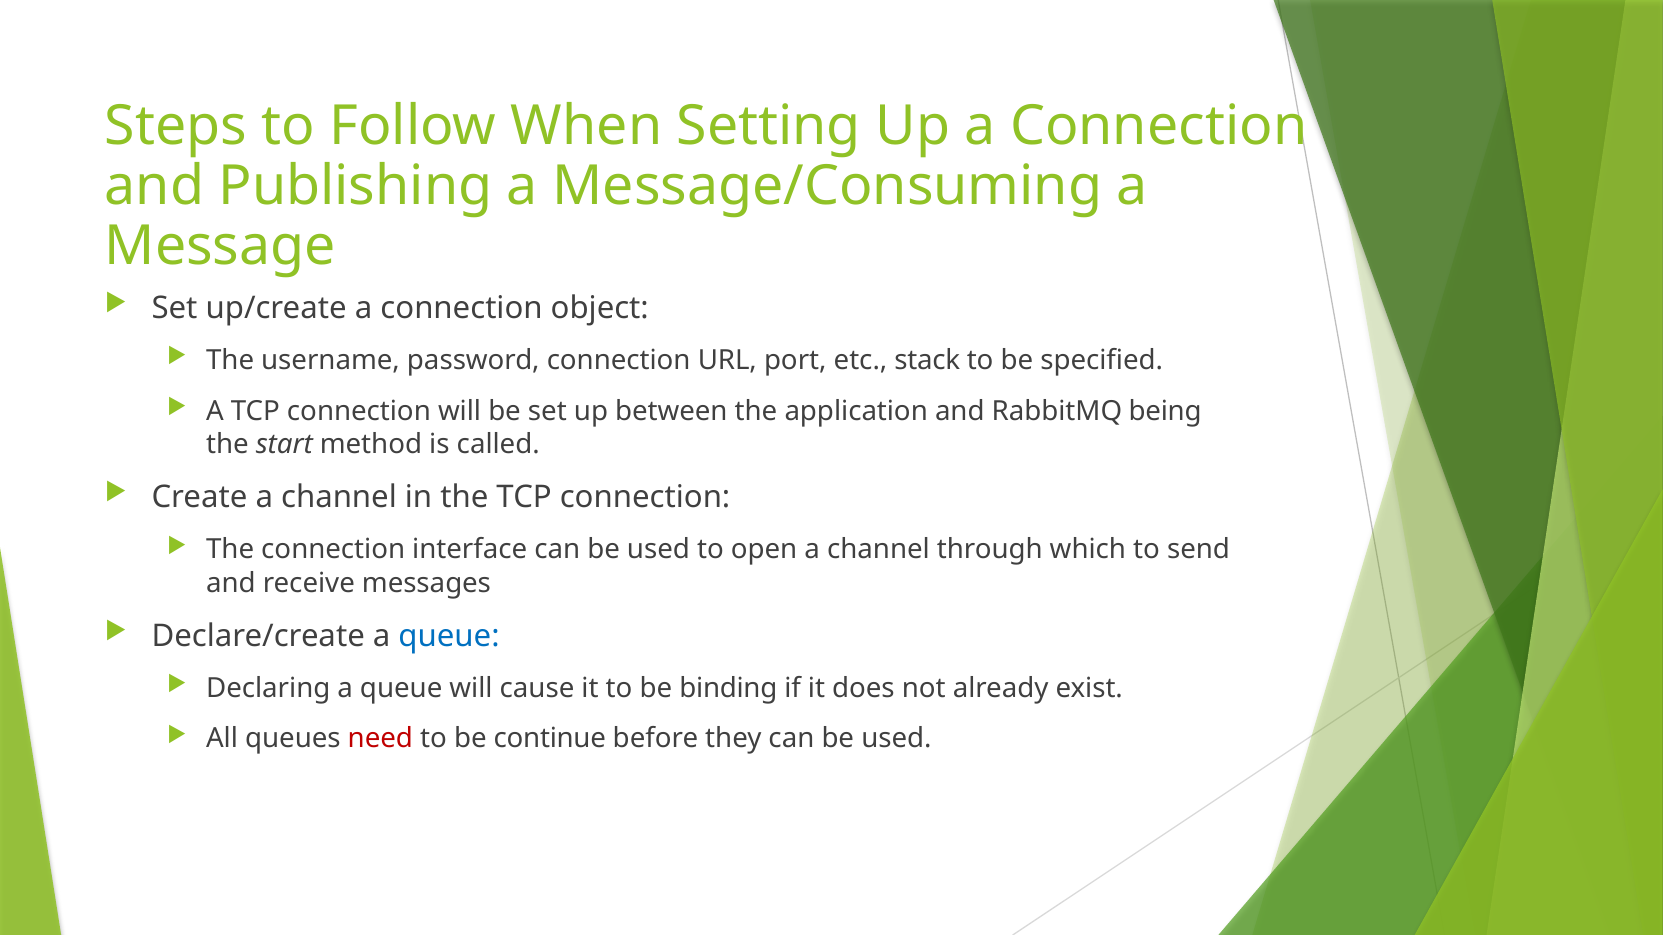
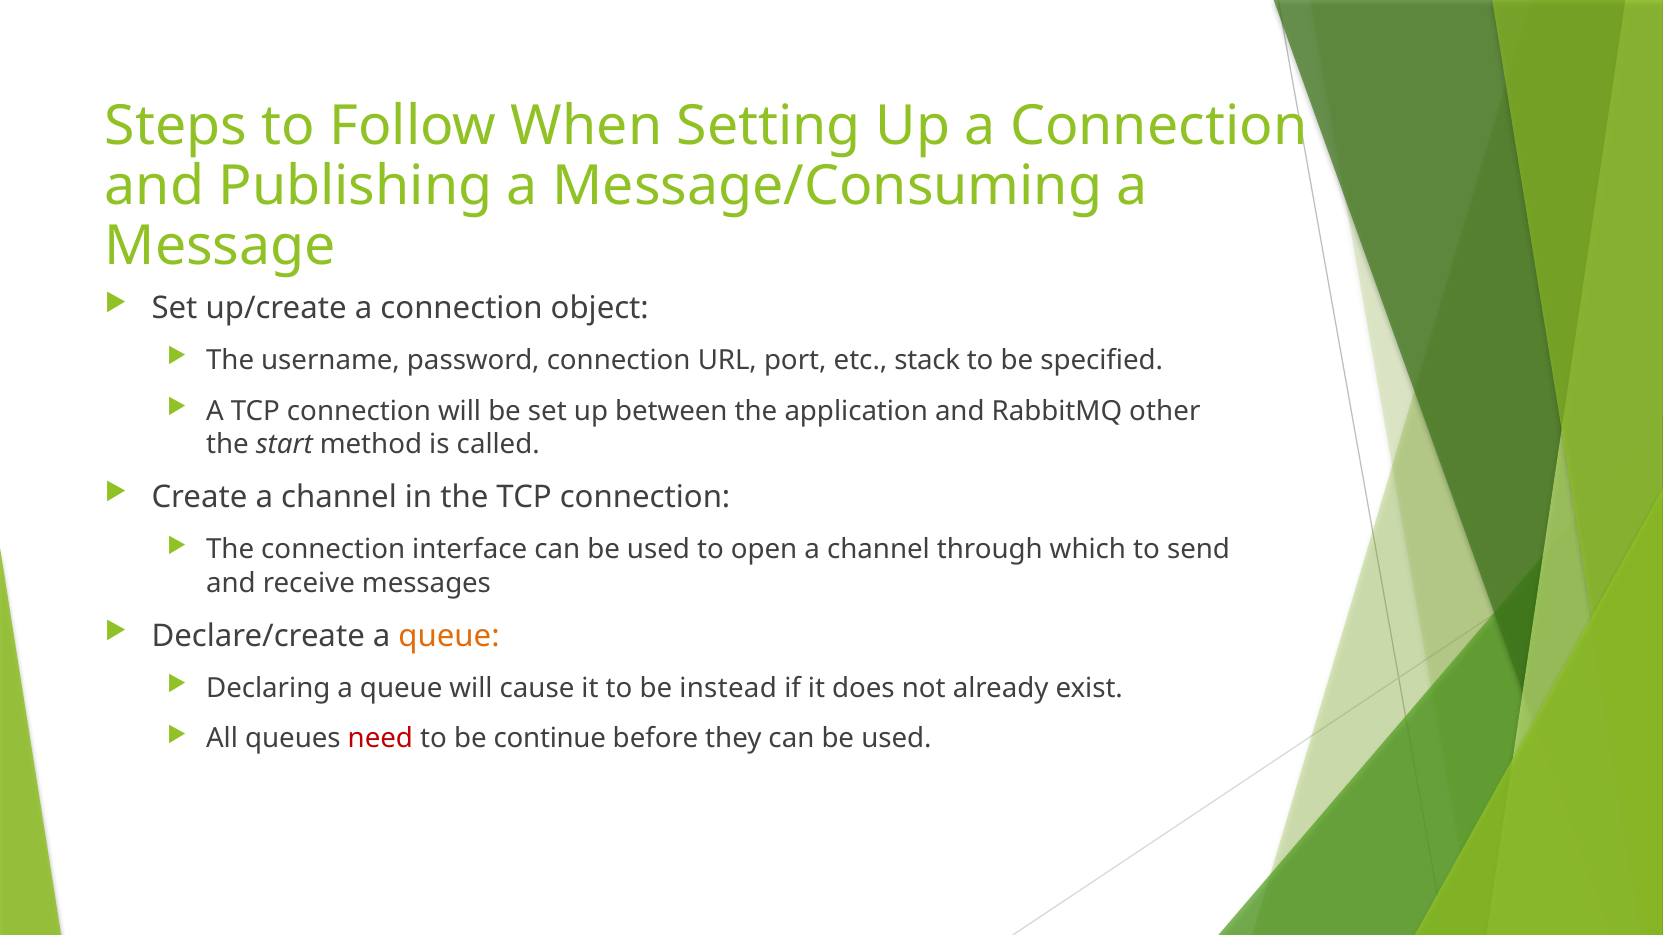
being: being -> other
queue at (449, 636) colour: blue -> orange
binding: binding -> instead
